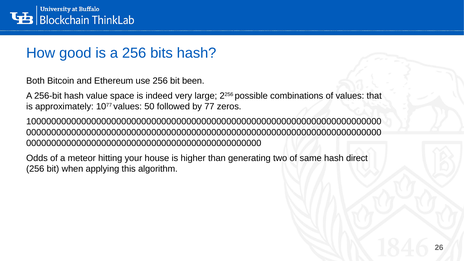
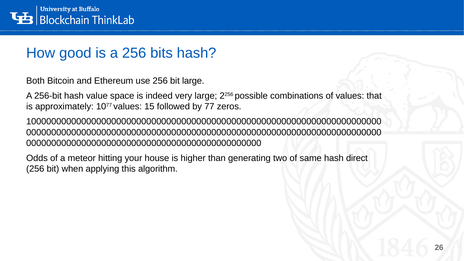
bit been: been -> large
50: 50 -> 15
